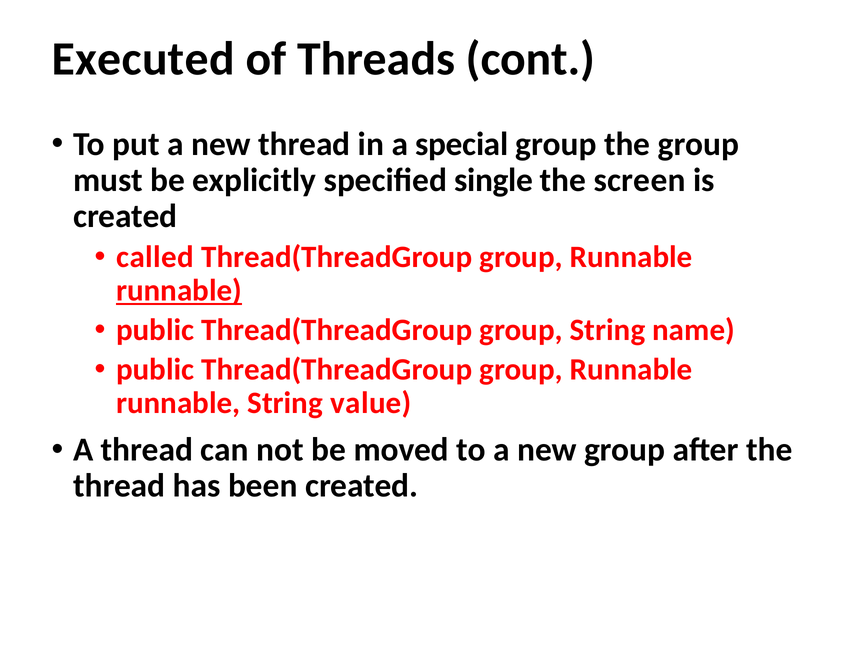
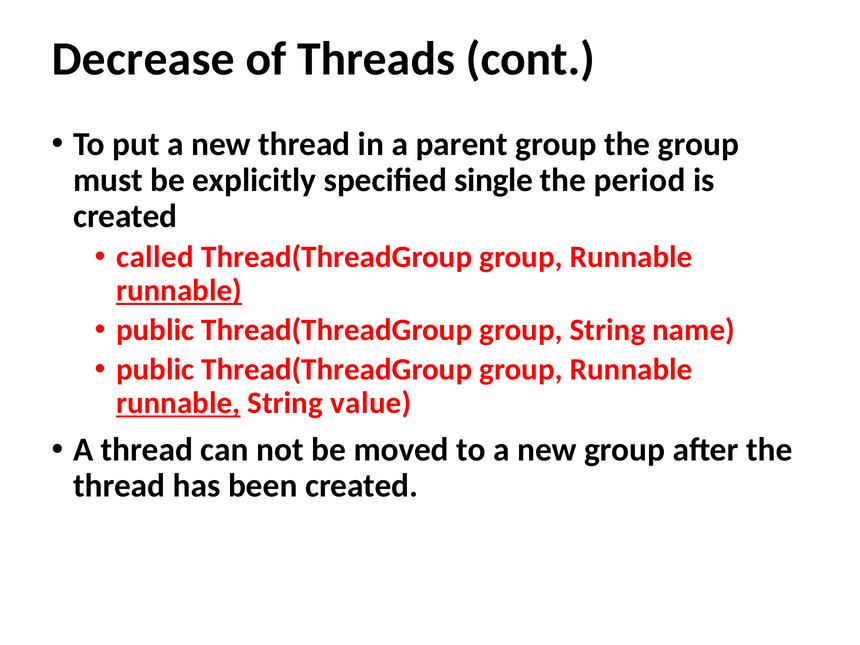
Executed: Executed -> Decrease
special: special -> parent
screen: screen -> period
runnable at (178, 403) underline: none -> present
